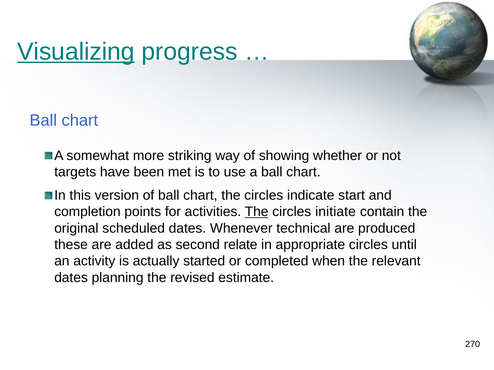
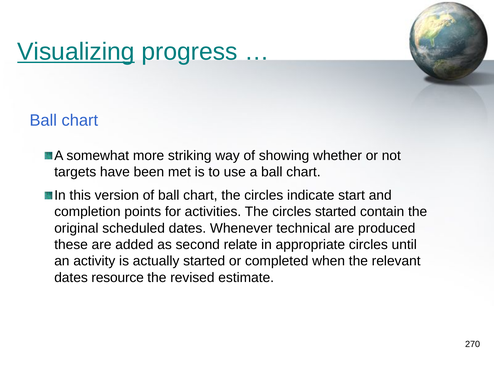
The at (257, 212) underline: present -> none
circles initiate: initiate -> started
planning: planning -> resource
